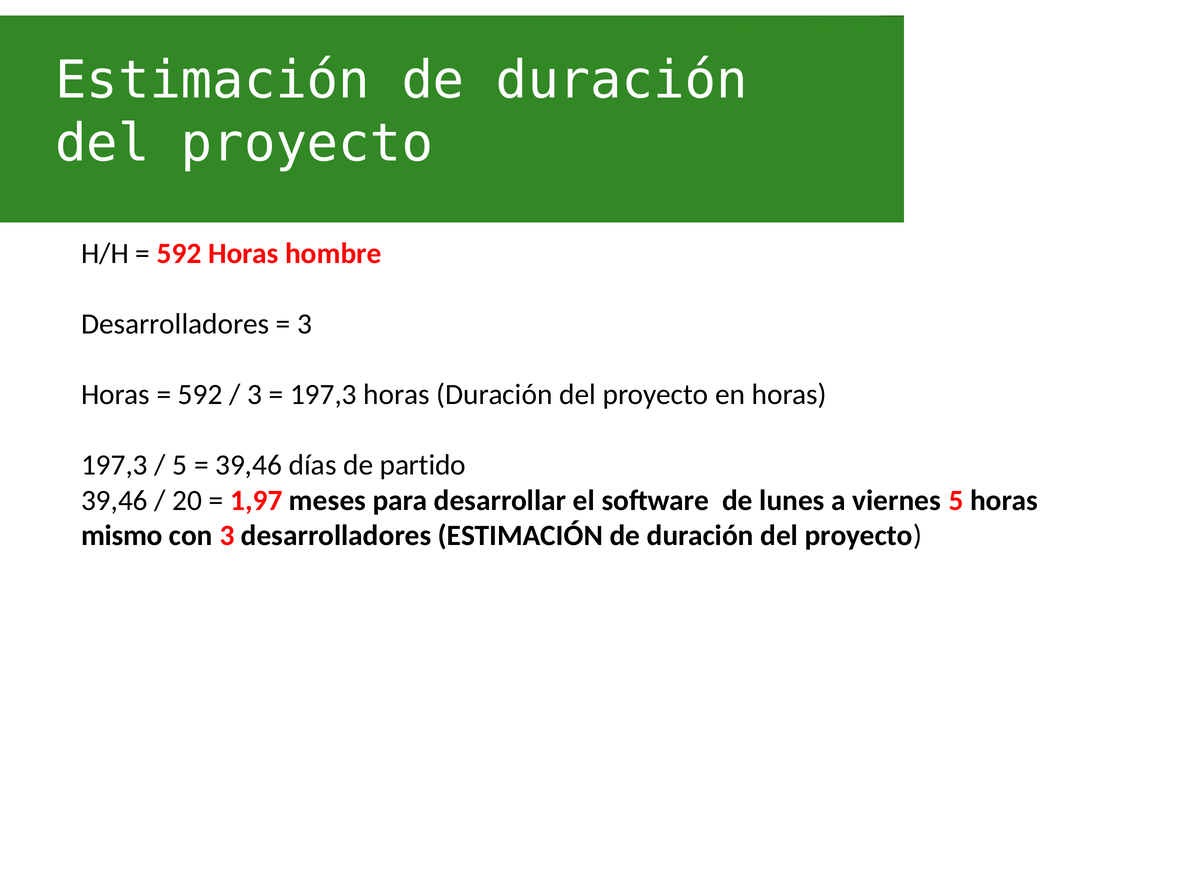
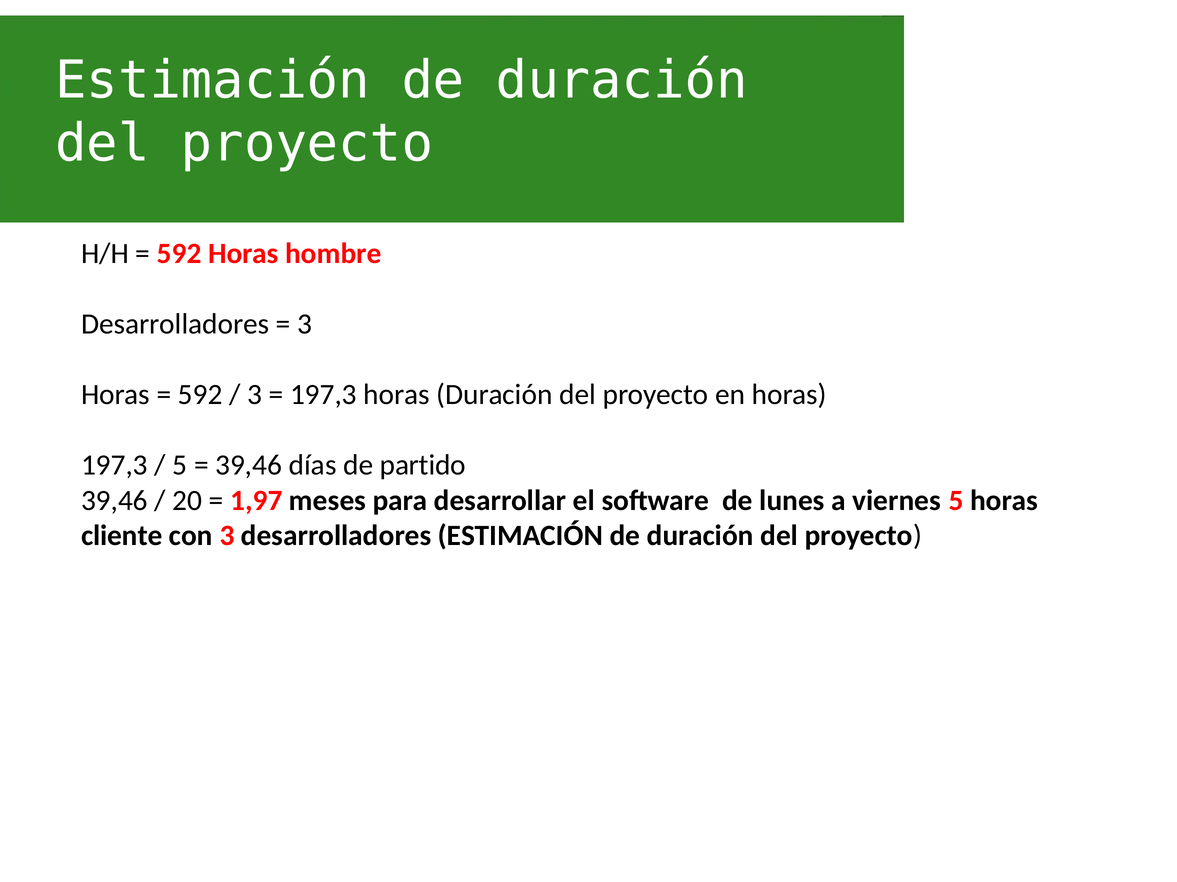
mismo: mismo -> cliente
